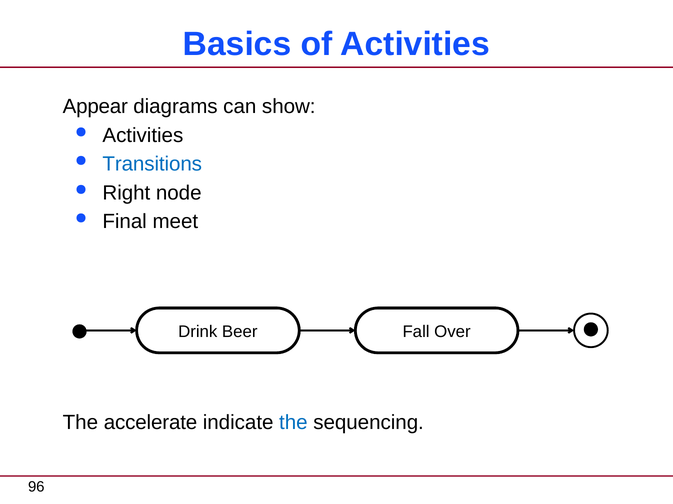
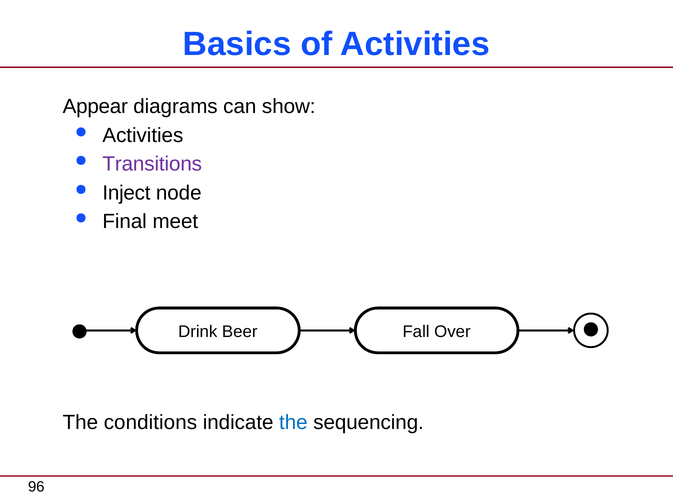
Transitions colour: blue -> purple
Right: Right -> Inject
accelerate: accelerate -> conditions
